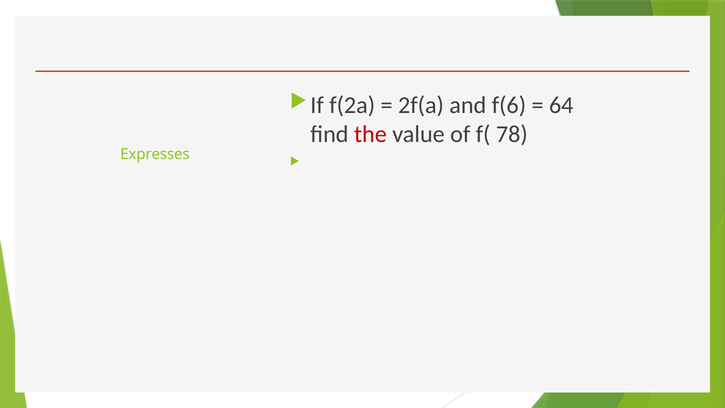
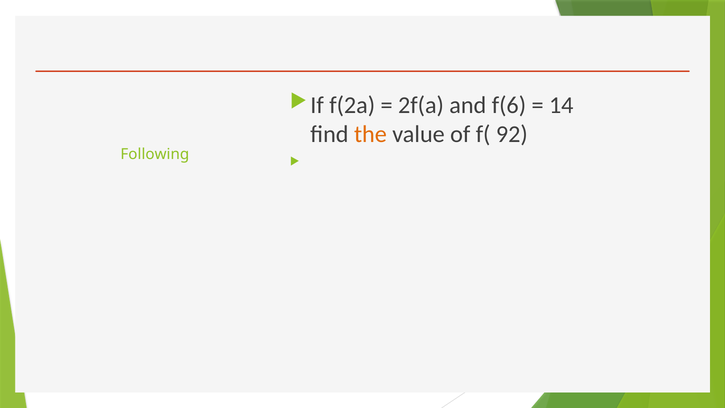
64: 64 -> 14
the colour: red -> orange
78: 78 -> 92
Expresses: Expresses -> Following
